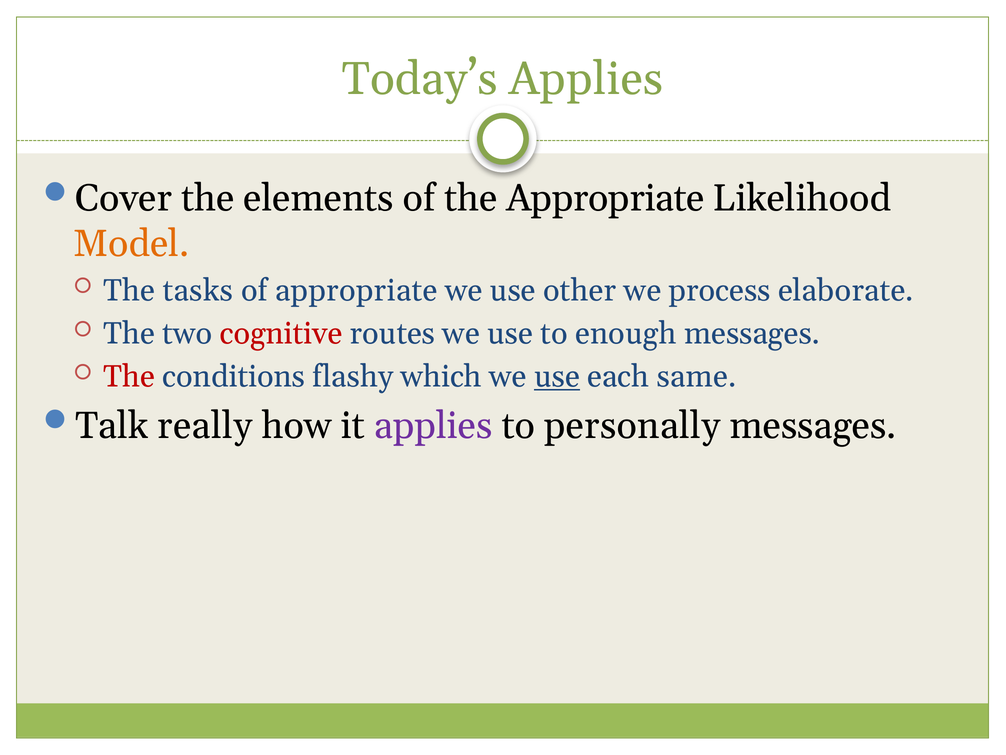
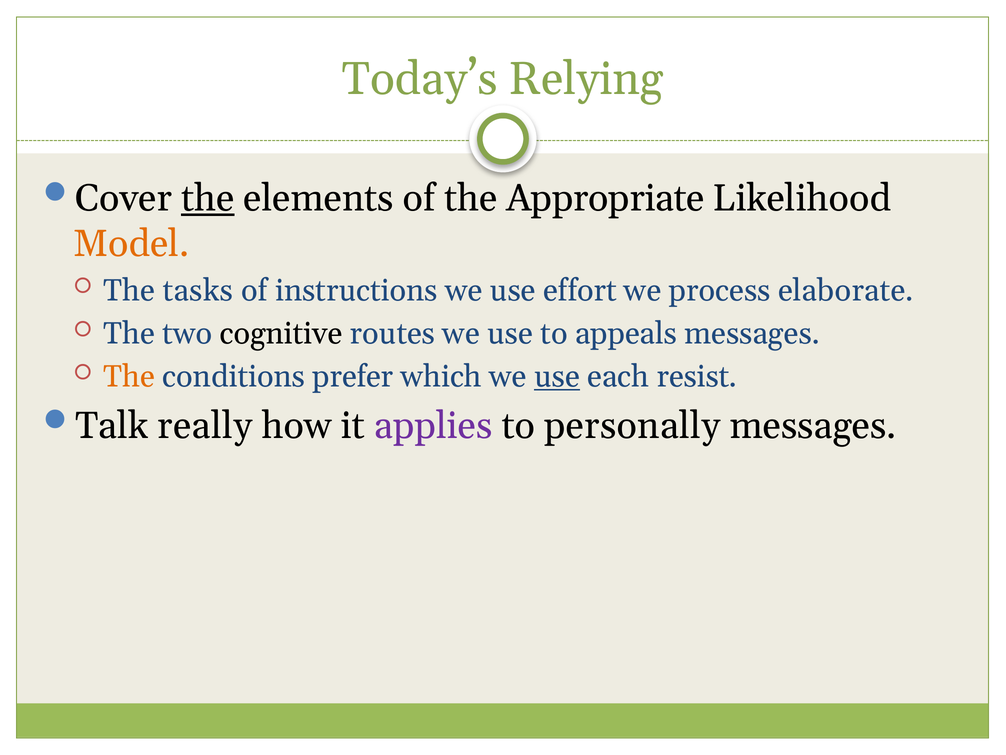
Today’s Applies: Applies -> Relying
the at (208, 198) underline: none -> present
of appropriate: appropriate -> instructions
other: other -> effort
cognitive colour: red -> black
enough: enough -> appeals
The at (129, 376) colour: red -> orange
flashy: flashy -> prefer
same: same -> resist
